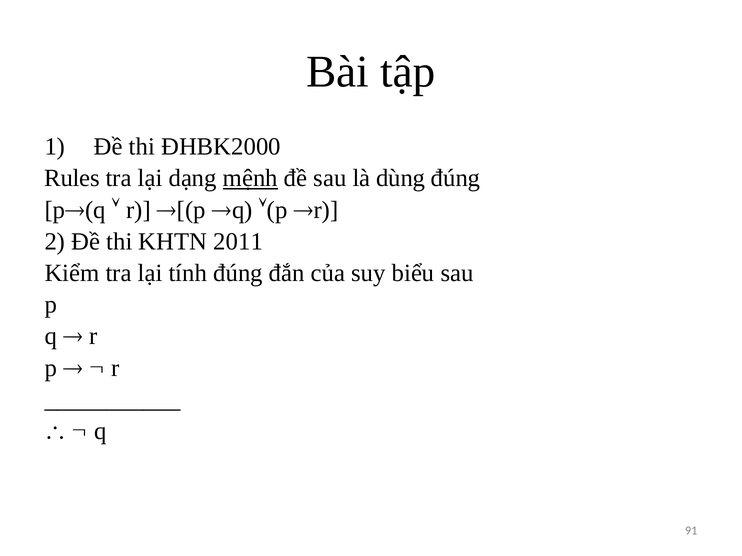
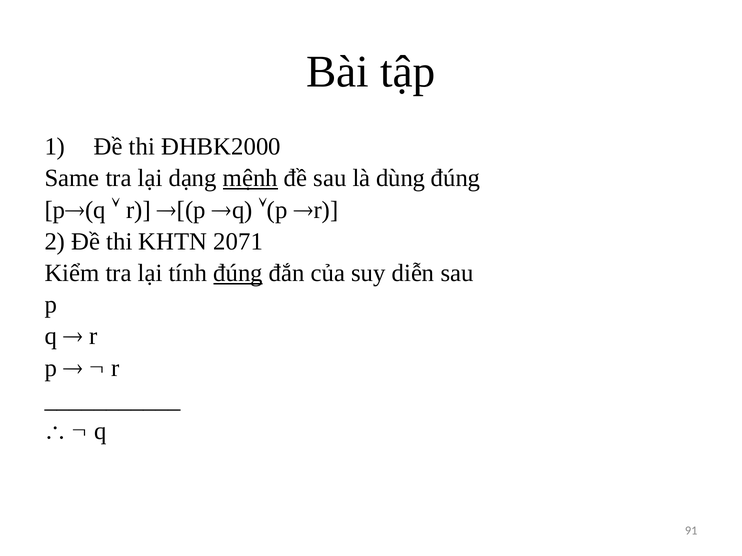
Rules: Rules -> Same
2011: 2011 -> 2071
đúng at (238, 273) underline: none -> present
biểu: biểu -> diễn
